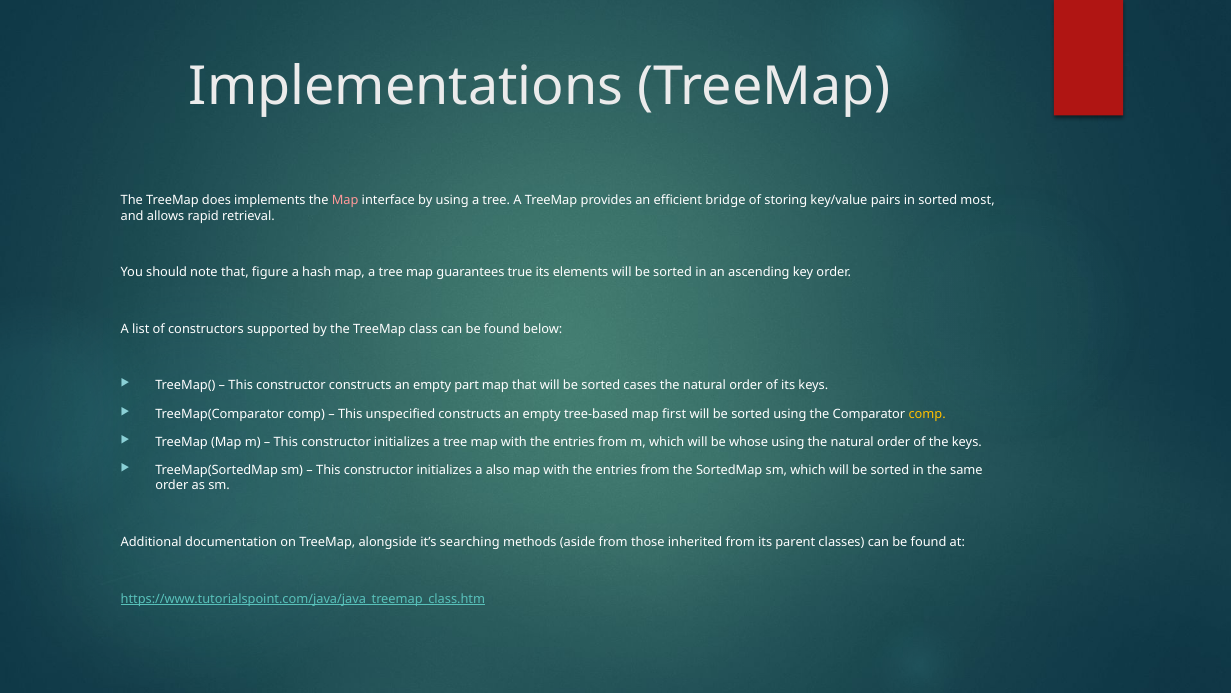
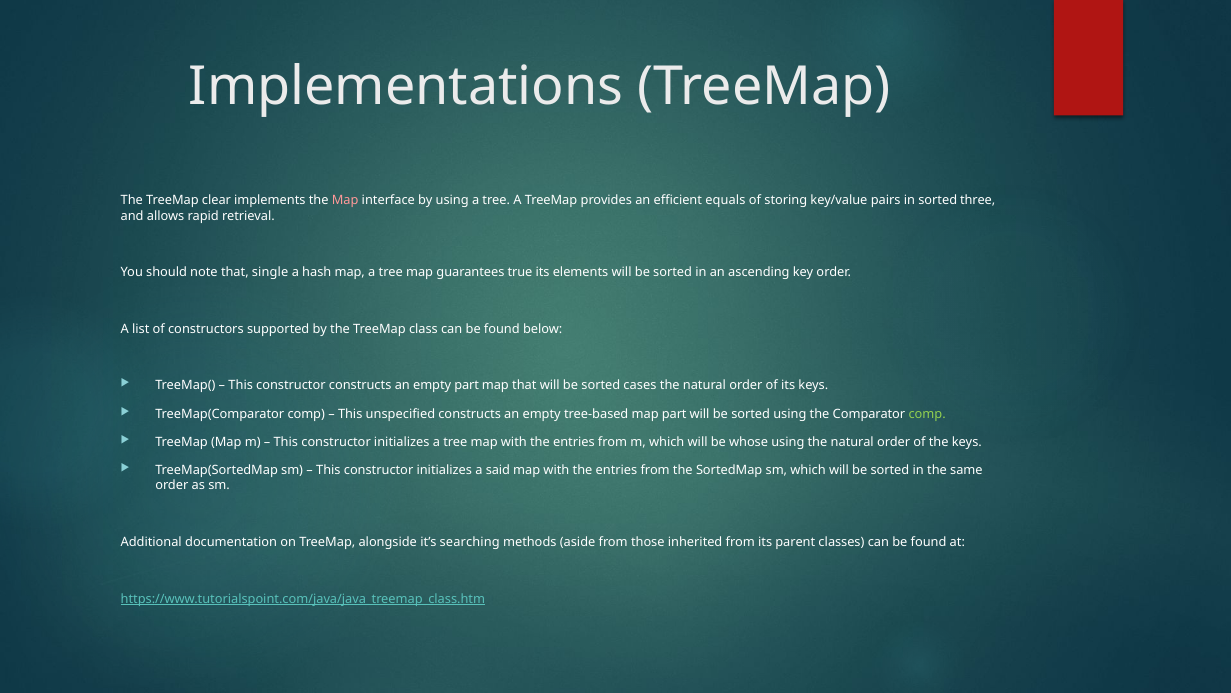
does: does -> clear
bridge: bridge -> equals
most: most -> three
figure: figure -> single
map first: first -> part
comp at (927, 413) colour: yellow -> light green
also: also -> said
